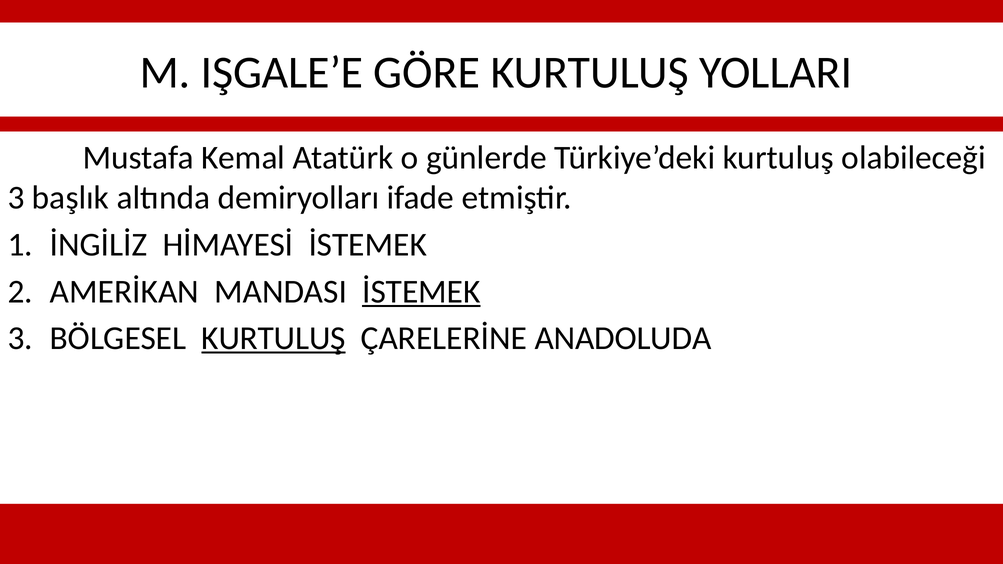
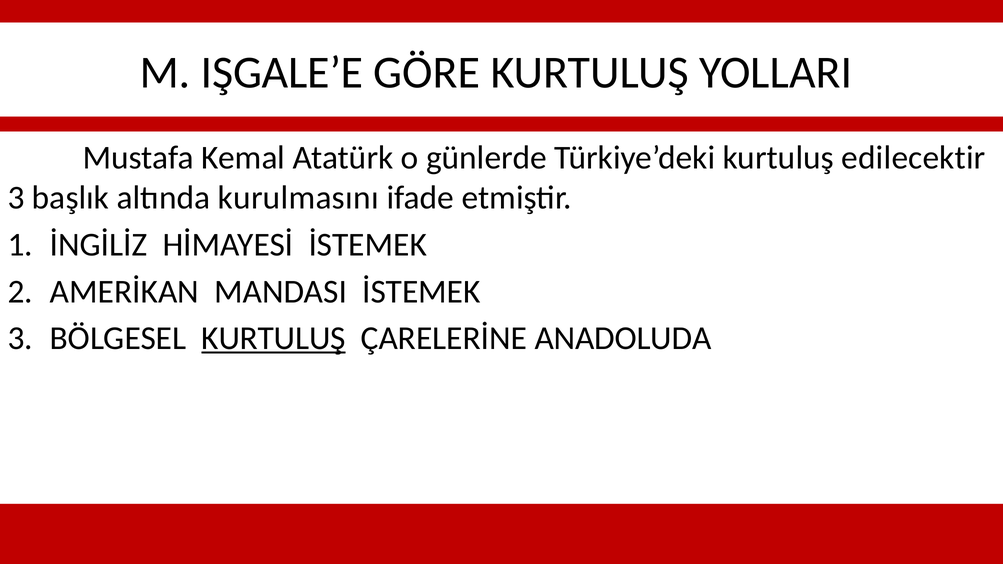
olabileceği: olabileceği -> edilecektir
demiryolları: demiryolları -> kurulmasını
İSTEMEK at (421, 292) underline: present -> none
